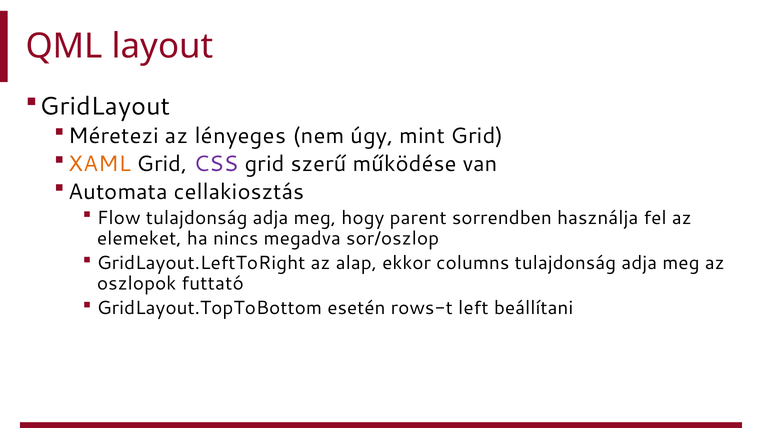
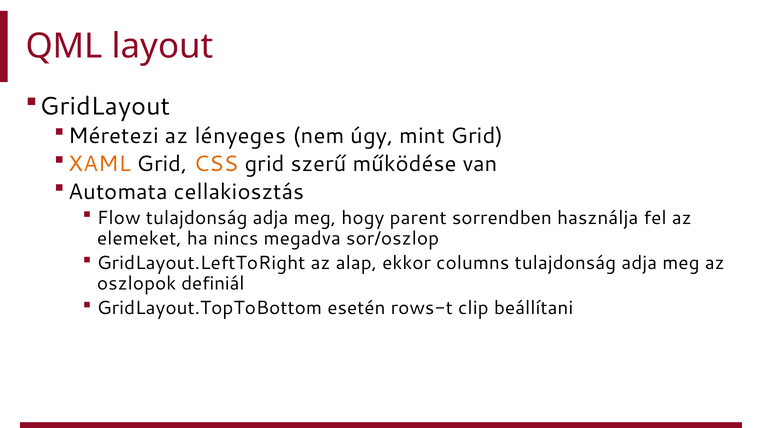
CSS colour: purple -> orange
futtató: futtató -> definiál
left: left -> clip
